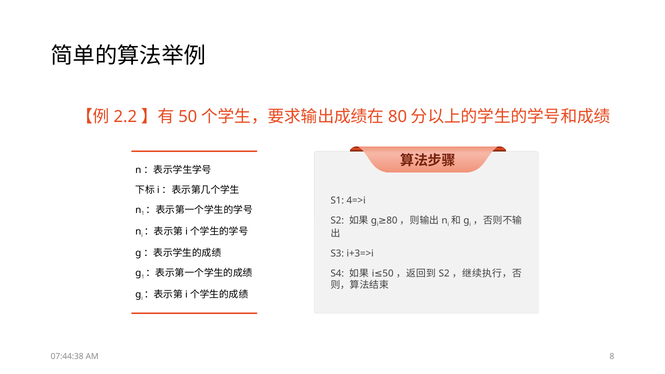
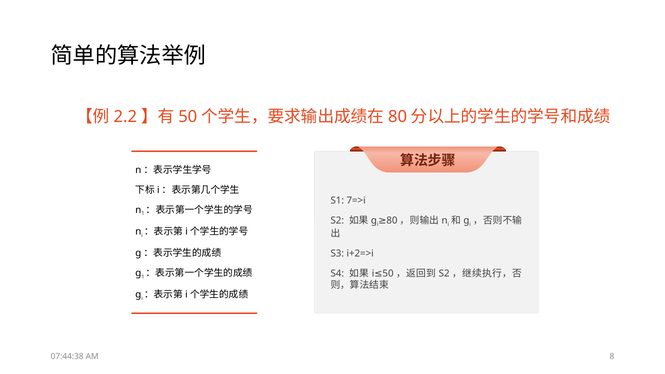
4=>i: 4=>i -> 7=>i
i+3=>i: i+3=>i -> i+2=>i
